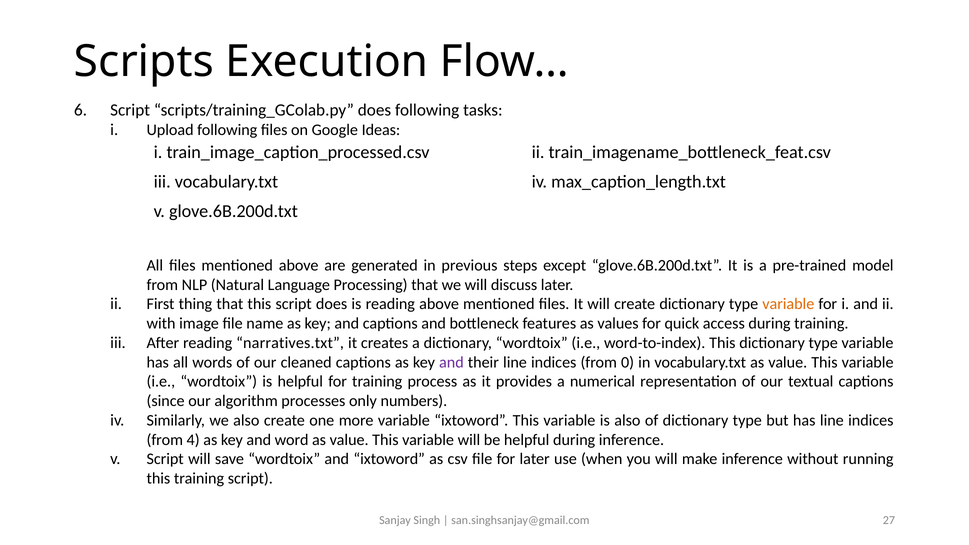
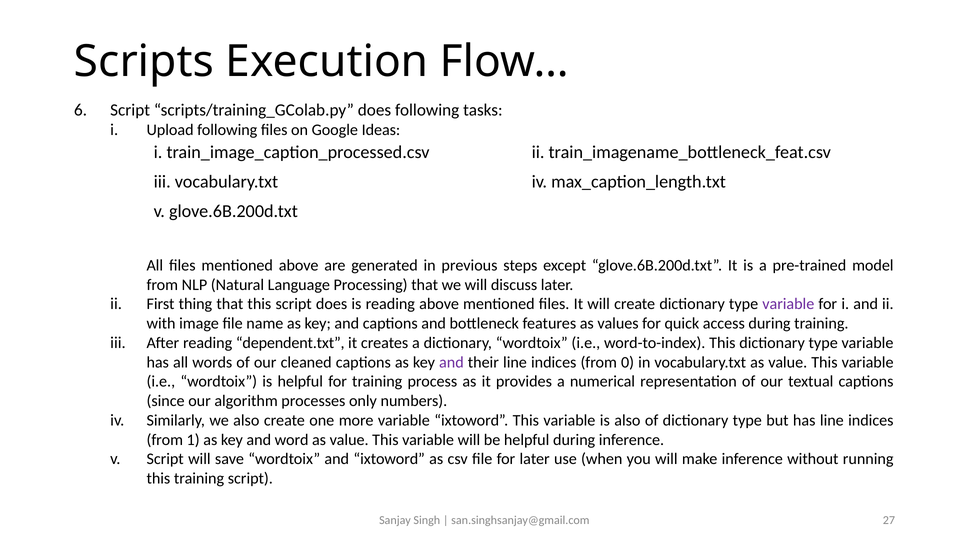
variable at (788, 304) colour: orange -> purple
narratives.txt: narratives.txt -> dependent.txt
4: 4 -> 1
